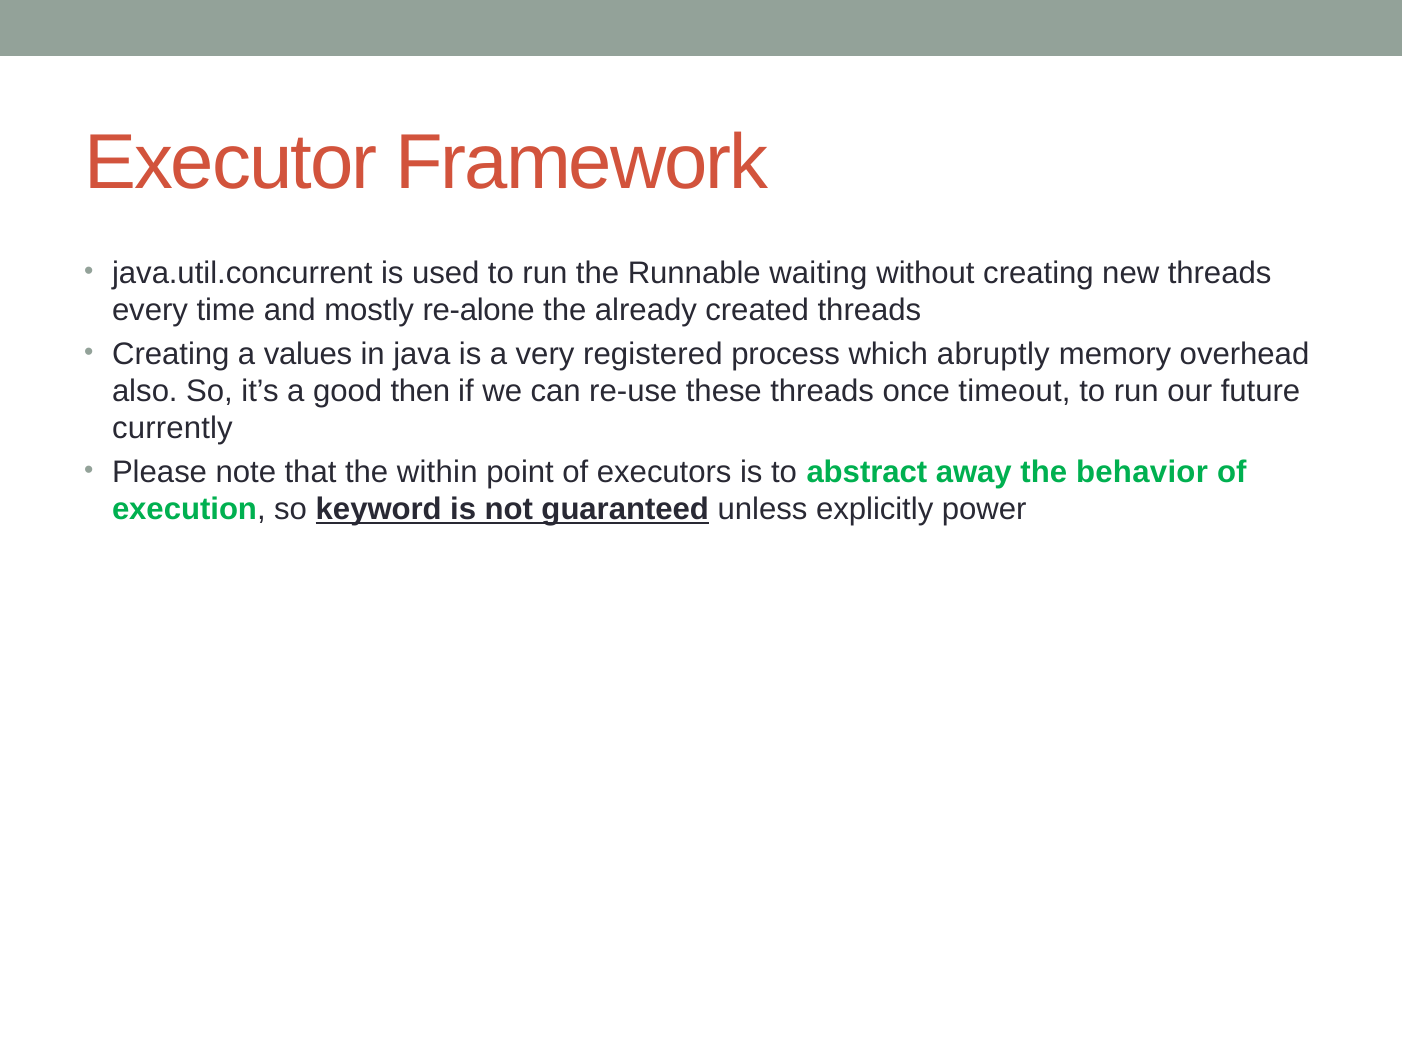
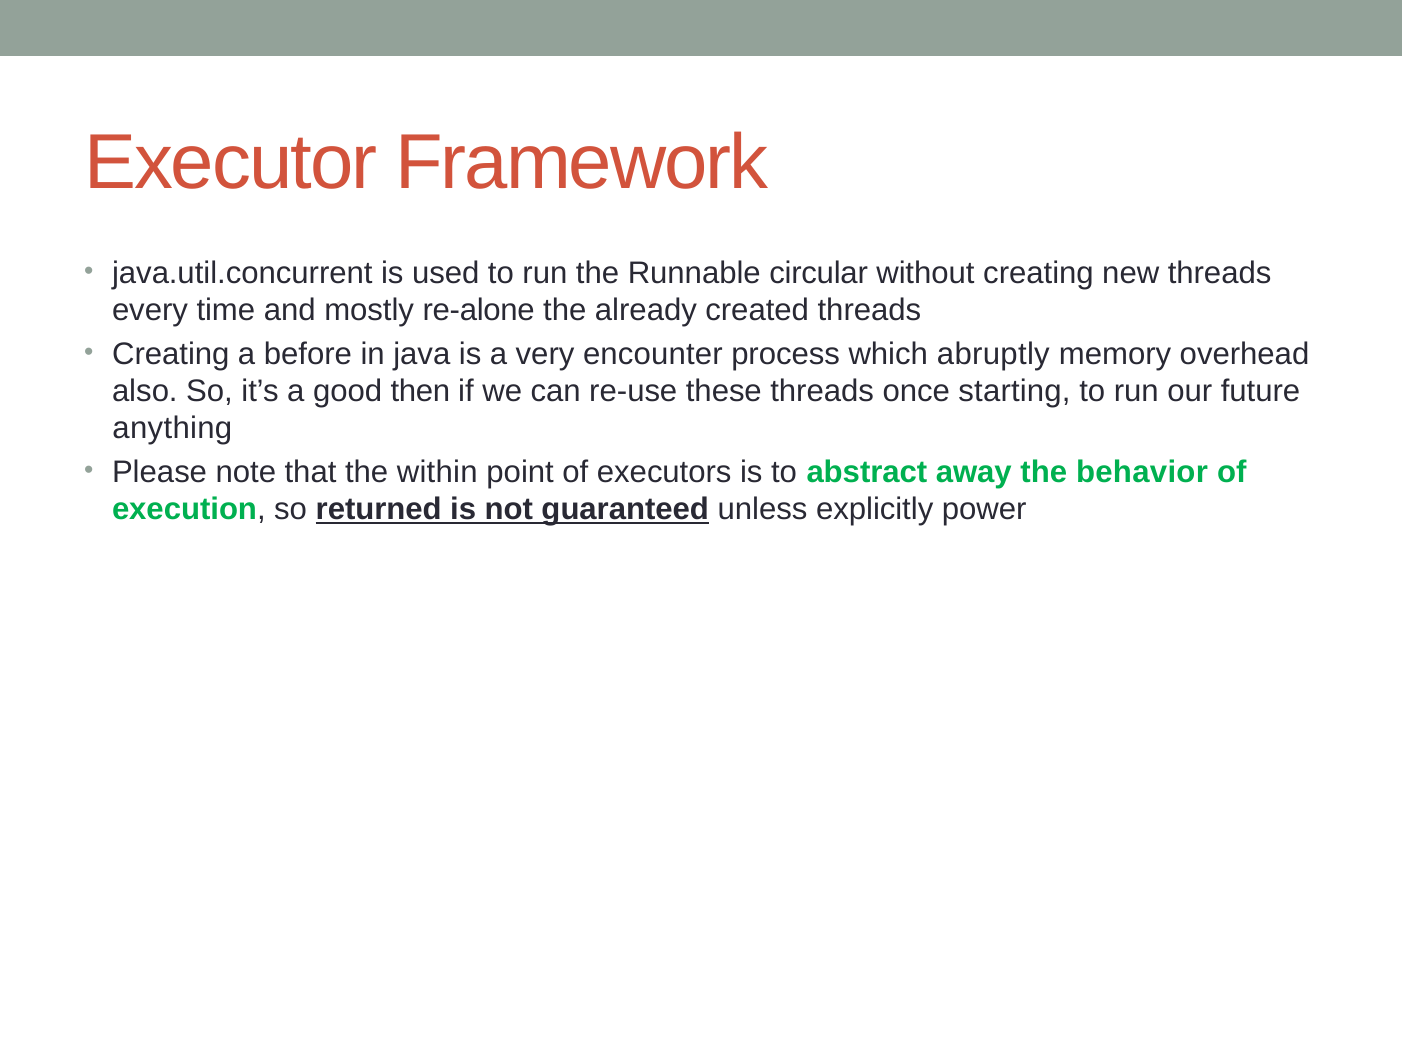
waiting: waiting -> circular
values: values -> before
registered: registered -> encounter
timeout: timeout -> starting
currently: currently -> anything
keyword: keyword -> returned
